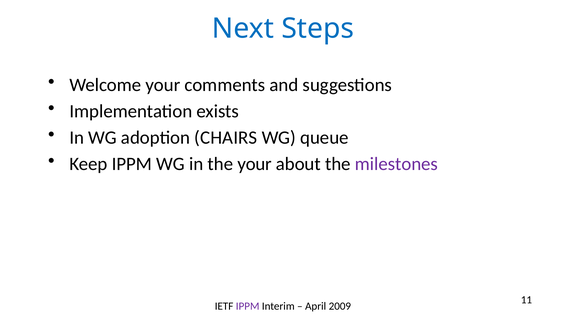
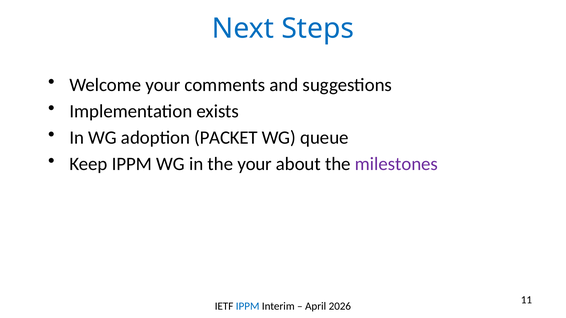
CHAIRS: CHAIRS -> PACKET
IPPM at (248, 306) colour: purple -> blue
2009: 2009 -> 2026
